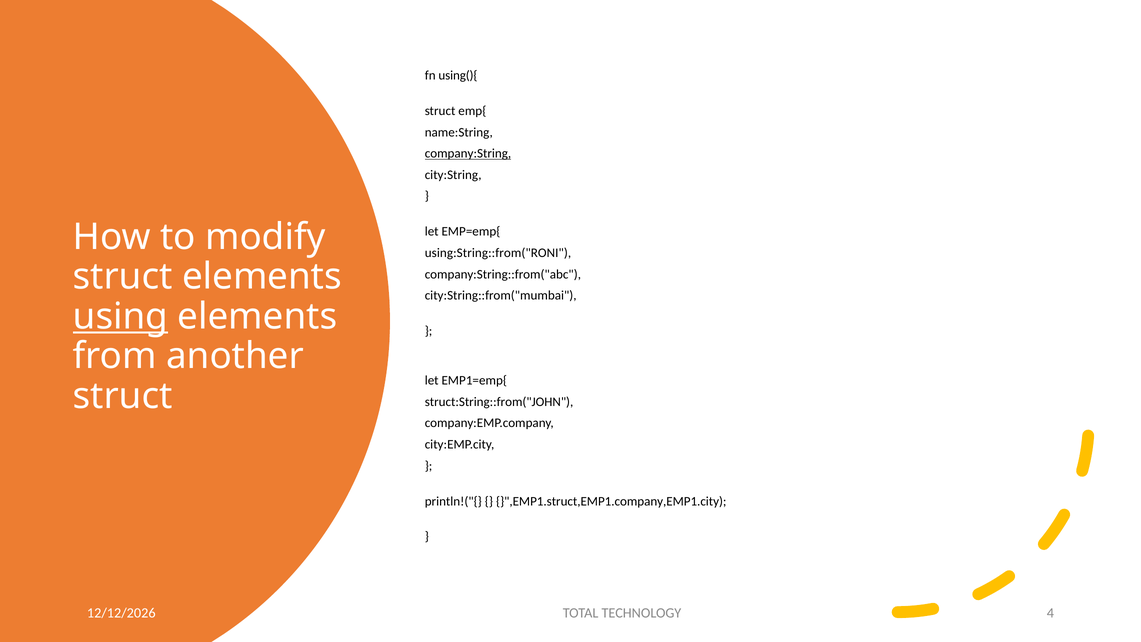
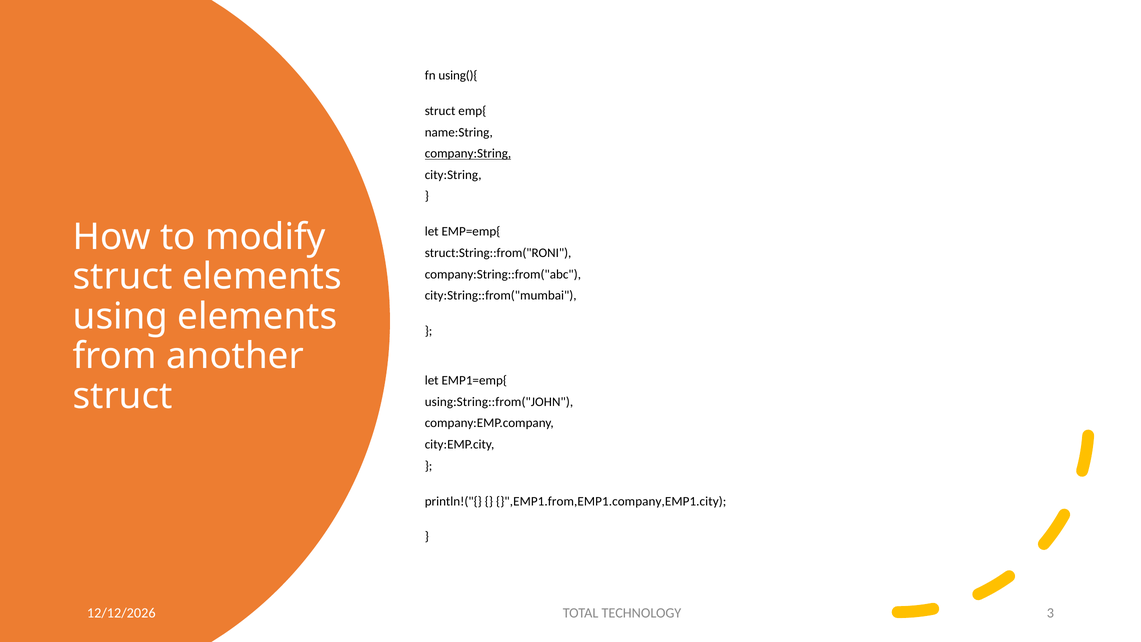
using:String::from("RONI: using:String::from("RONI -> struct:String::from("RONI
using underline: present -> none
struct:String::from("JOHN: struct:String::from("JOHN -> using:String::from("JOHN
}",EMP1.struct,EMP1.company,EMP1.city: }",EMP1.struct,EMP1.company,EMP1.city -> }",EMP1.from,EMP1.company,EMP1.city
4: 4 -> 3
